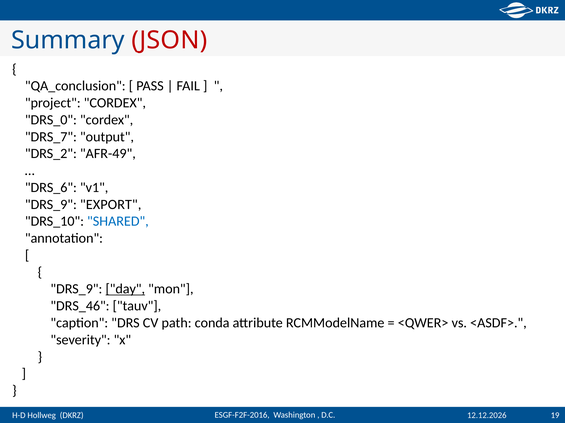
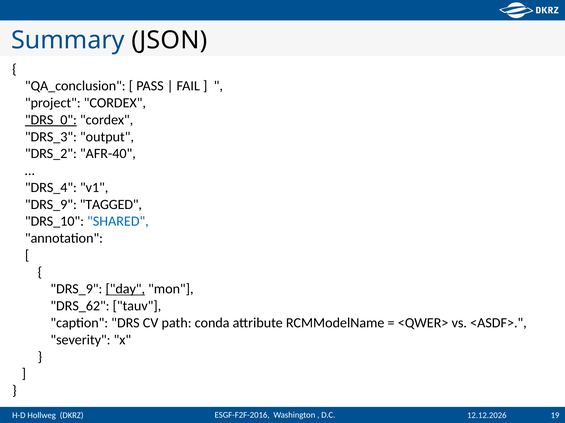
JSON colour: red -> black
DRS_0 underline: none -> present
DRS_7: DRS_7 -> DRS_3
AFR-49: AFR-49 -> AFR-40
DRS_6: DRS_6 -> DRS_4
EXPORT: EXPORT -> TAGGED
DRS_46: DRS_46 -> DRS_62
